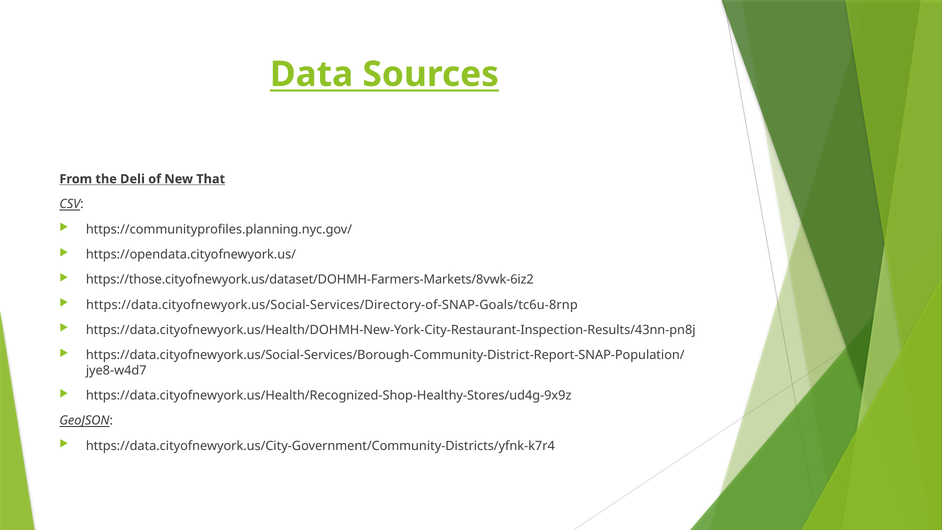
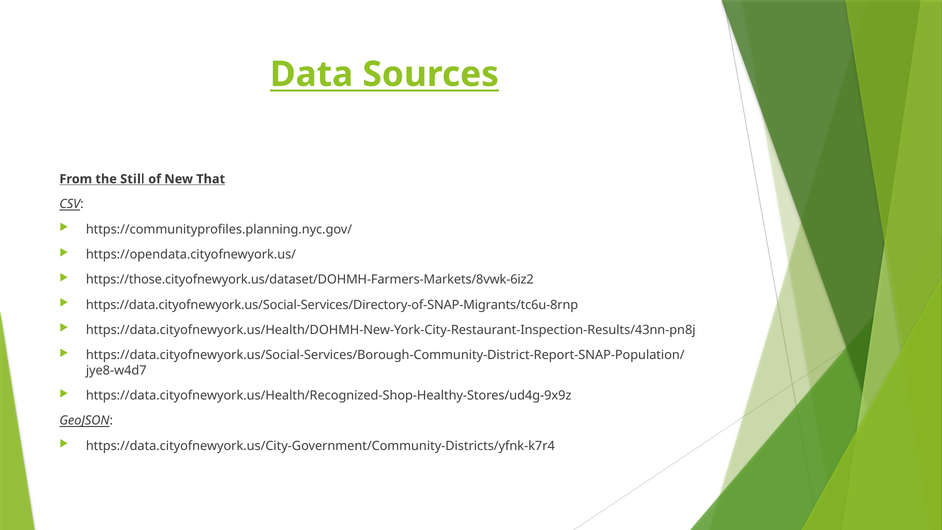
Deli: Deli -> Still
https://data.cityofnewyork.us/Social-Services/Directory-of-SNAP-Goals/tc6u-8rnp: https://data.cityofnewyork.us/Social-Services/Directory-of-SNAP-Goals/tc6u-8rnp -> https://data.cityofnewyork.us/Social-Services/Directory-of-SNAP-Migrants/tc6u-8rnp
